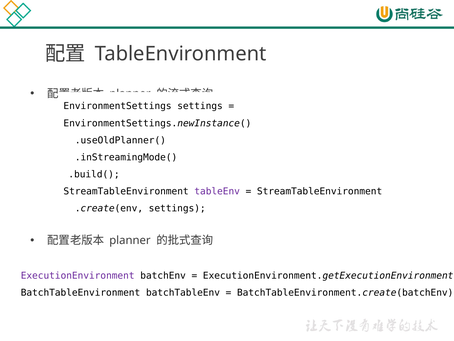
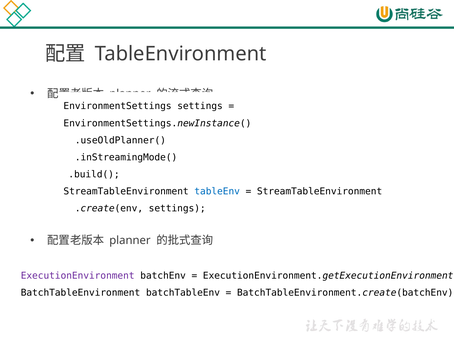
tableEnv colour: purple -> blue
